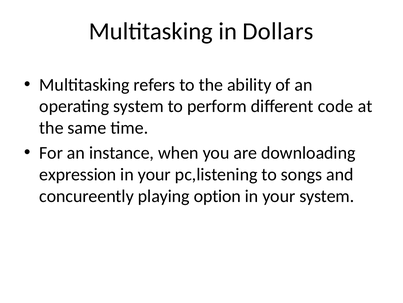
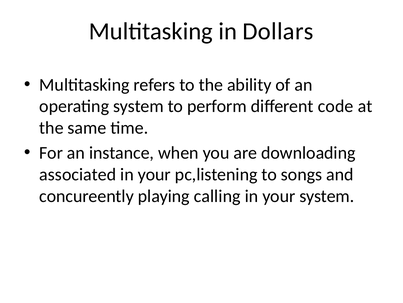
expression: expression -> associated
option: option -> calling
